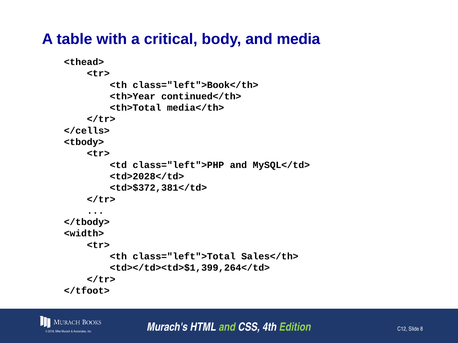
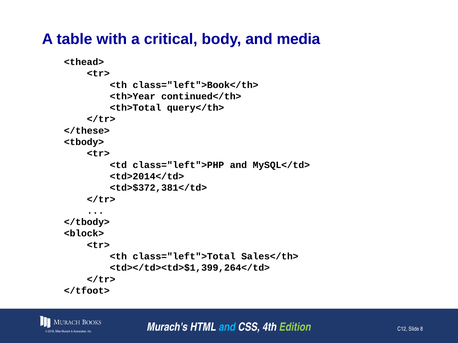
media</th>: media</th> -> query</th>
</cells>: </cells> -> </these>
<td>2028</td>: <td>2028</td> -> <td>2014</td>
<width>: <width> -> <block>
and at (227, 327) colour: light green -> light blue
